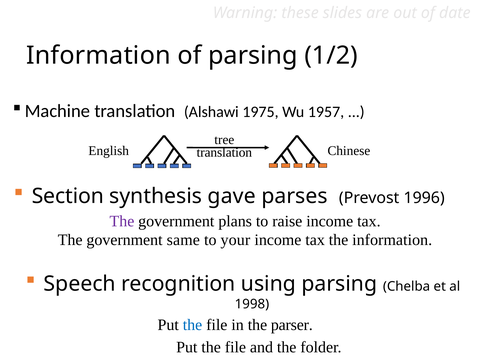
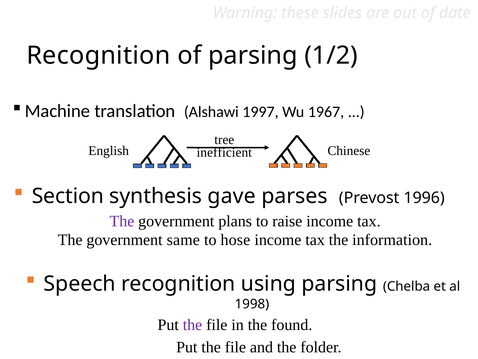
Information at (98, 55): Information -> Recognition
1975: 1975 -> 1997
1957: 1957 -> 1967
translation at (224, 152): translation -> inefficient
your: your -> hose
the at (192, 325) colour: blue -> purple
parser: parser -> found
